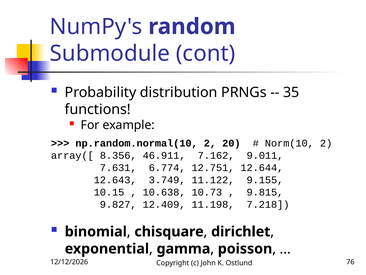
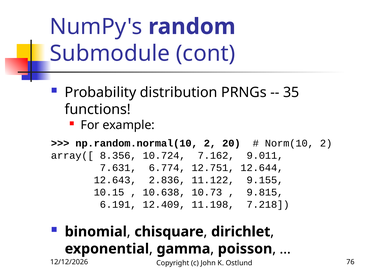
46.911: 46.911 -> 10.724
3.749: 3.749 -> 2.836
9.827: 9.827 -> 6.191
